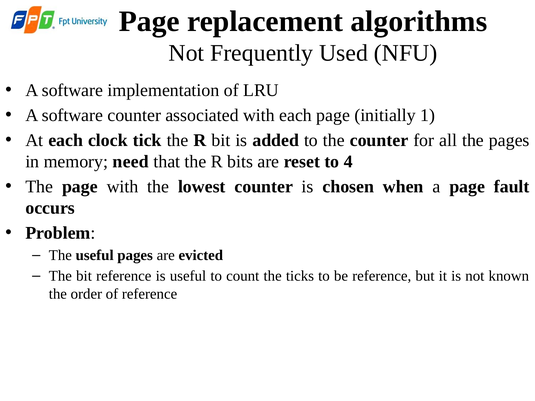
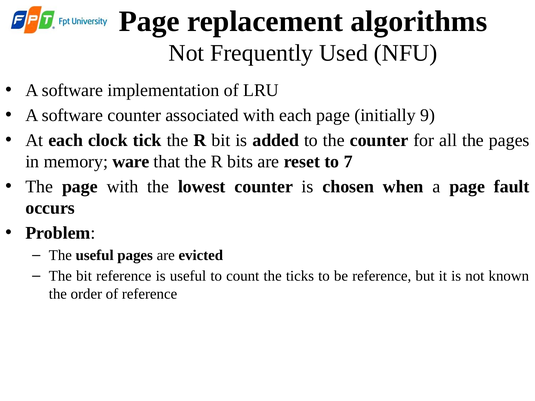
1: 1 -> 9
need: need -> ware
4: 4 -> 7
